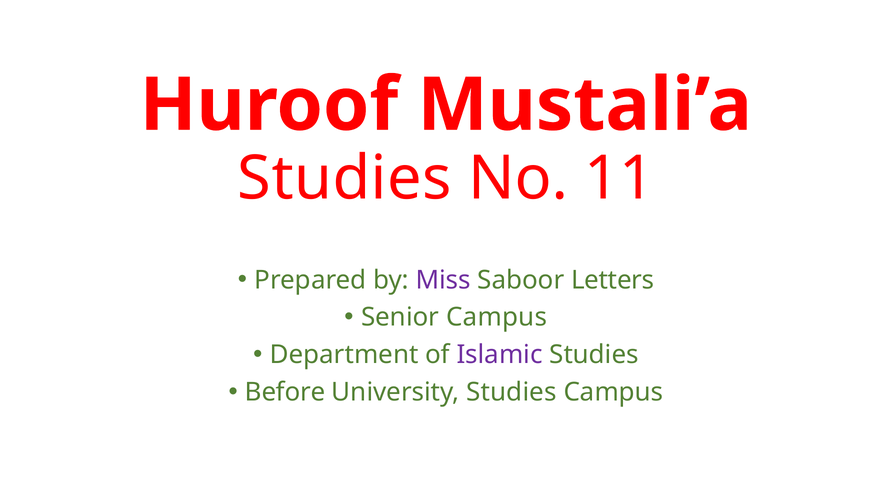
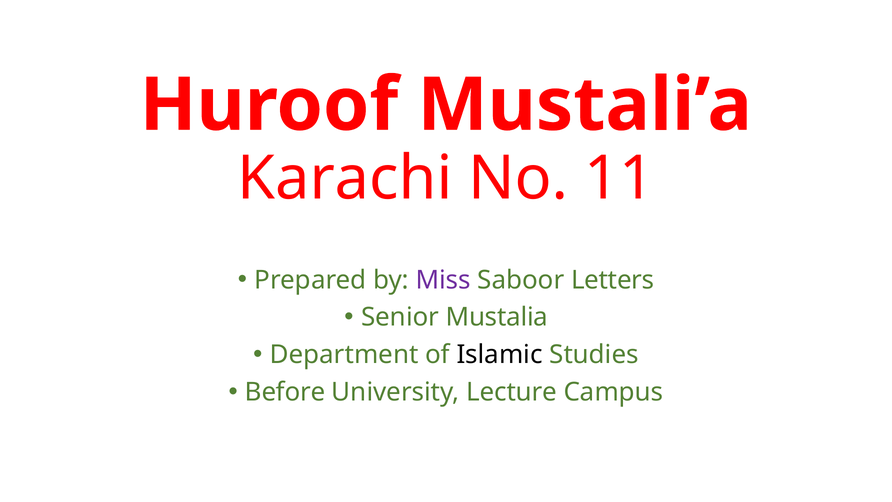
Studies at (345, 179): Studies -> Karachi
Senior Campus: Campus -> Mustalia
Islamic colour: purple -> black
University Studies: Studies -> Lecture
